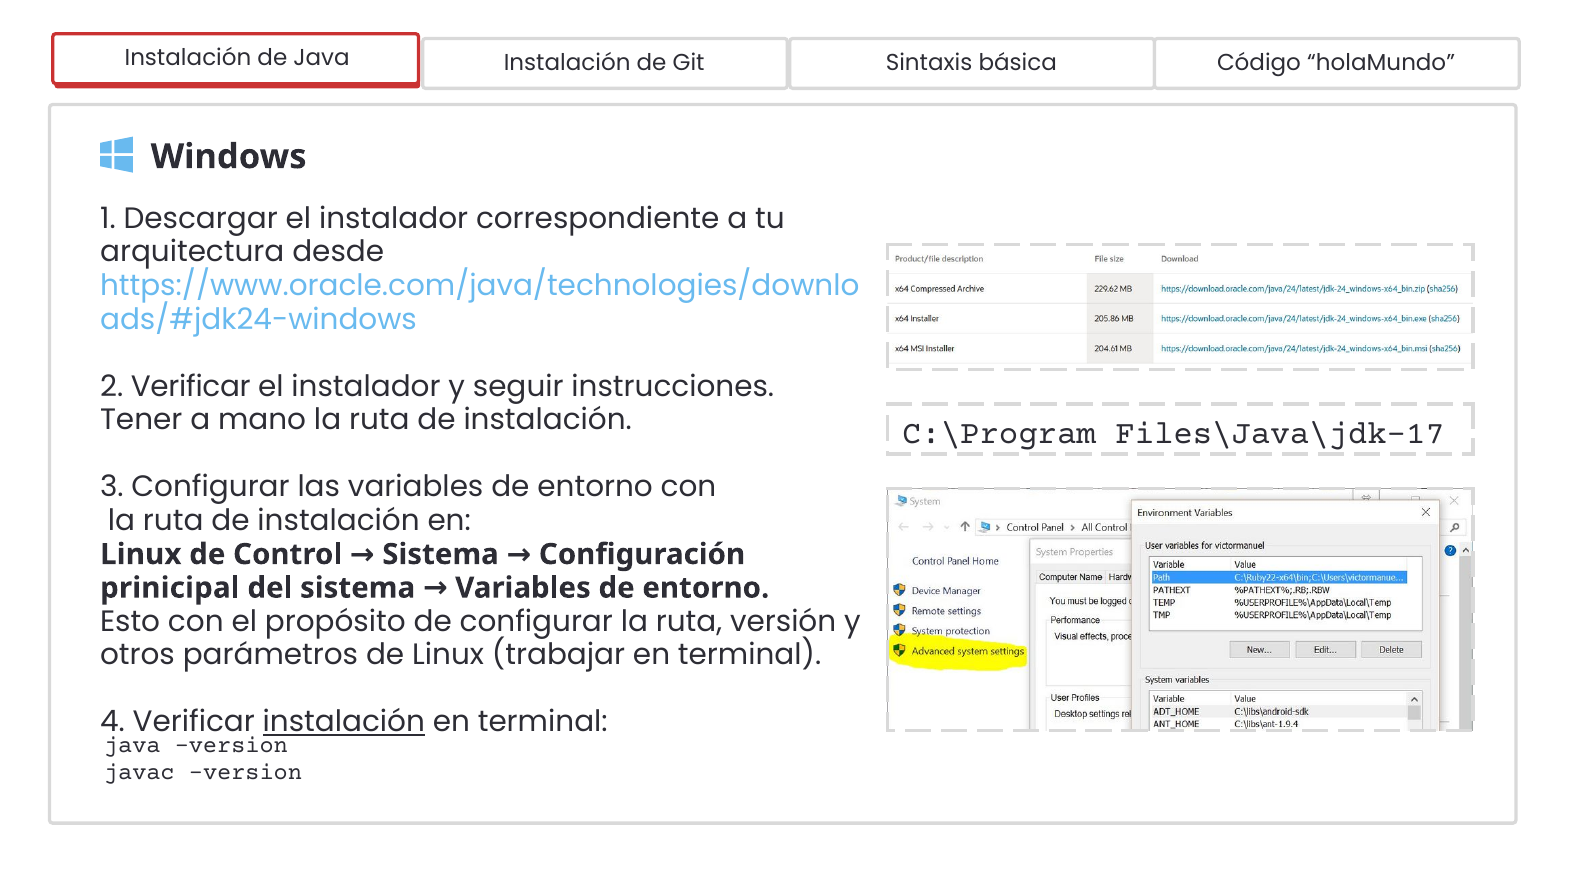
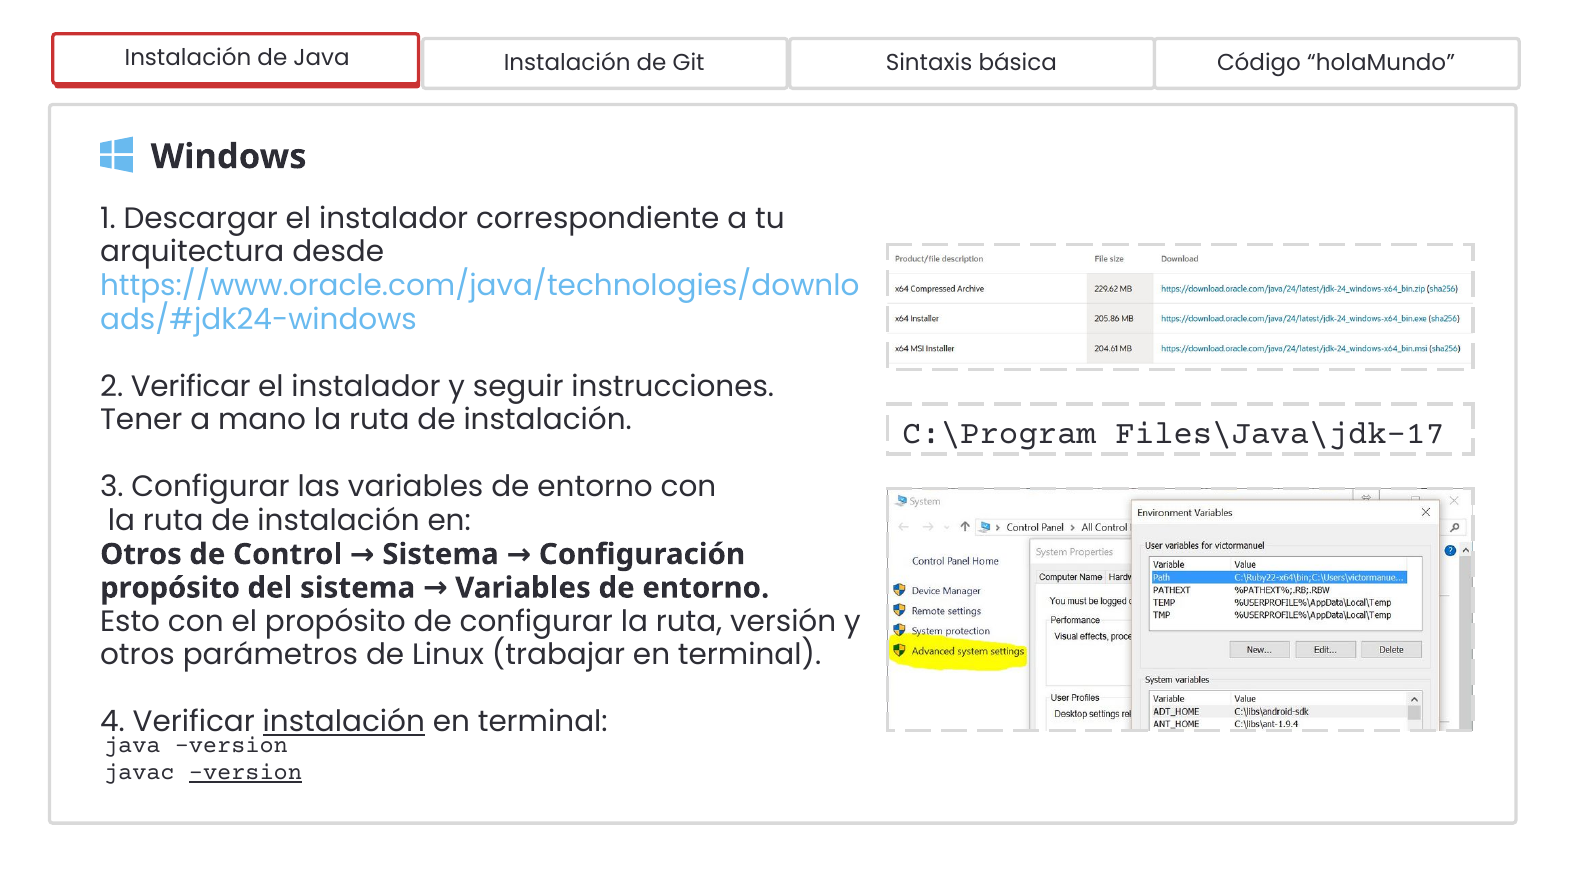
Linux at (141, 555): Linux -> Otros
prinicipal at (170, 588): prinicipal -> propósito
version at (245, 772) underline: none -> present
